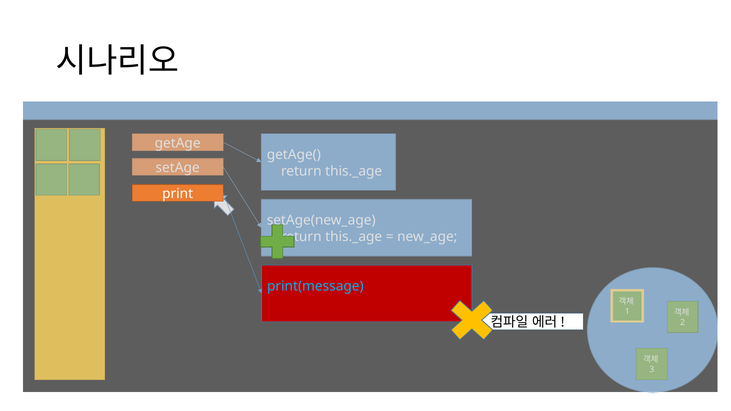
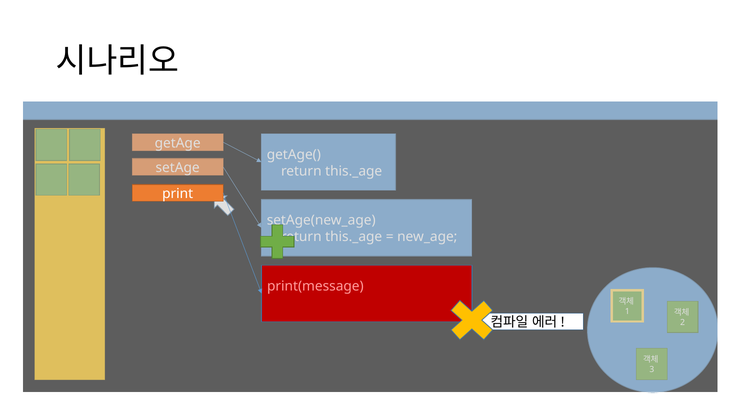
print(message colour: light blue -> pink
